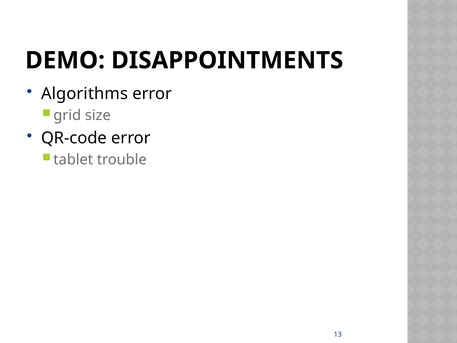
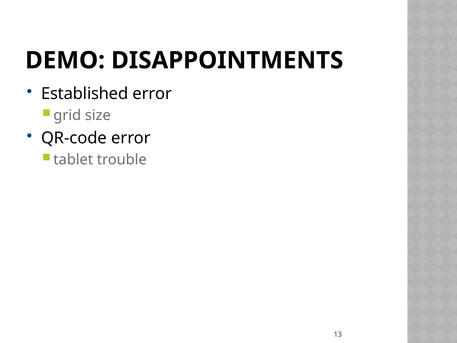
Algorithms: Algorithms -> Established
